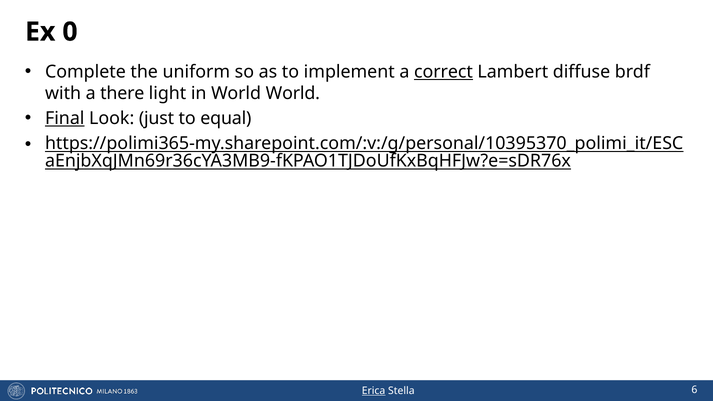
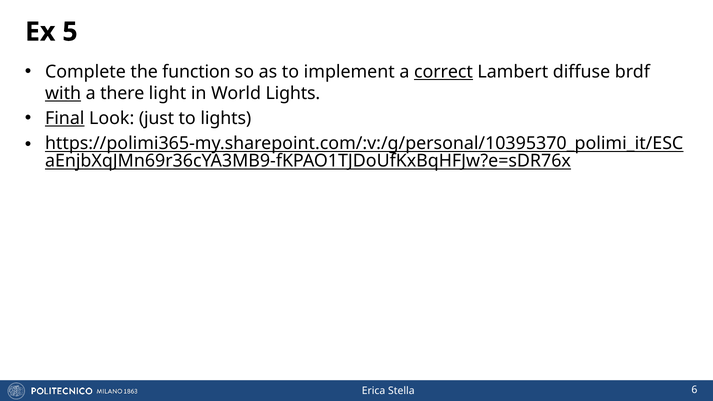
0: 0 -> 5
uniform: uniform -> function
with underline: none -> present
World World: World -> Lights
to equal: equal -> lights
Erica underline: present -> none
